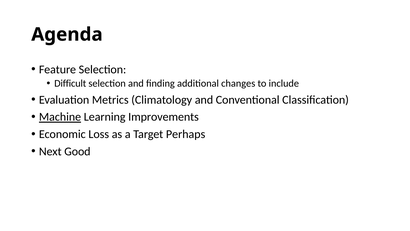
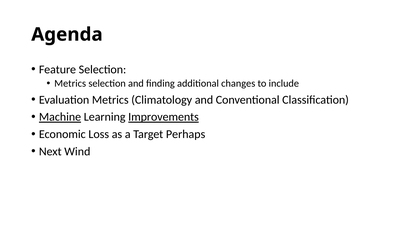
Difficult at (70, 83): Difficult -> Metrics
Improvements underline: none -> present
Good: Good -> Wind
